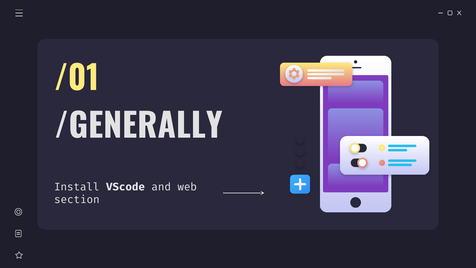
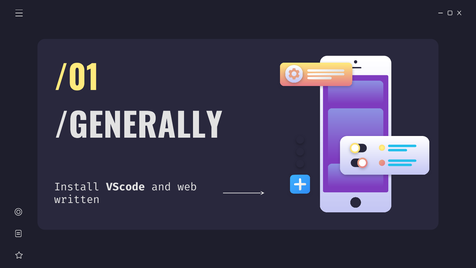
section: section -> written
